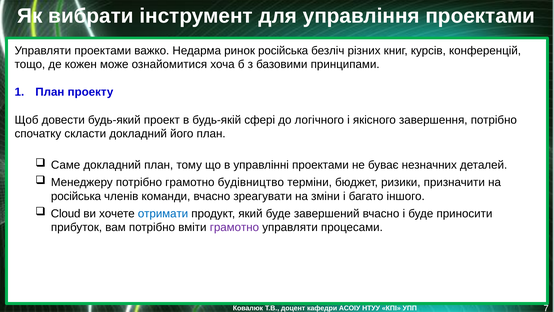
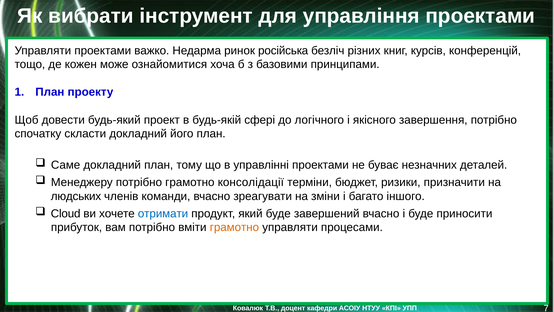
будівництво: будівництво -> консолідації
російська at (76, 196): російська -> людських
грамотно at (234, 227) colour: purple -> orange
